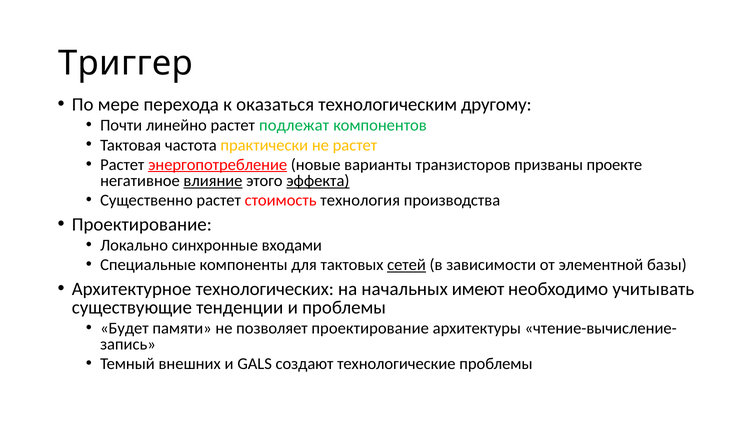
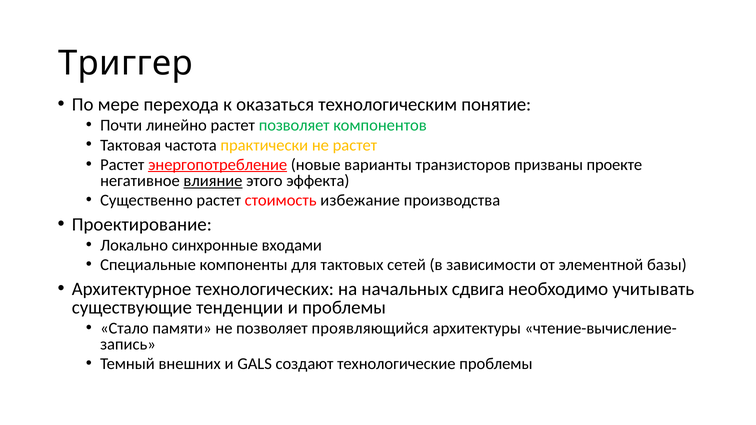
другому: другому -> понятие
растет подлежат: подлежат -> позволяет
эффекта underline: present -> none
технология: технология -> избежание
сетей underline: present -> none
имеют: имеют -> сдвига
Будет: Будет -> Стало
позволяет проектирование: проектирование -> проявляющийся
